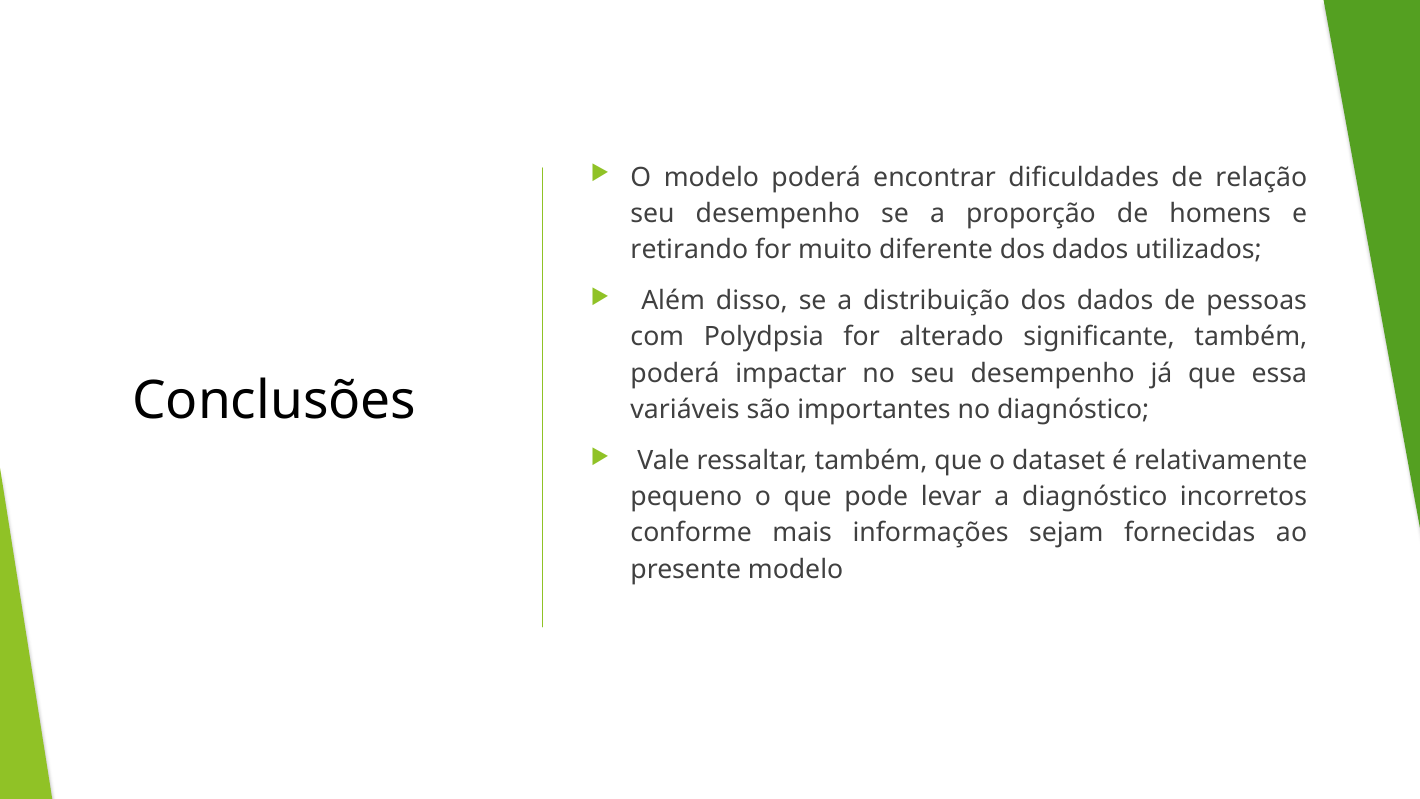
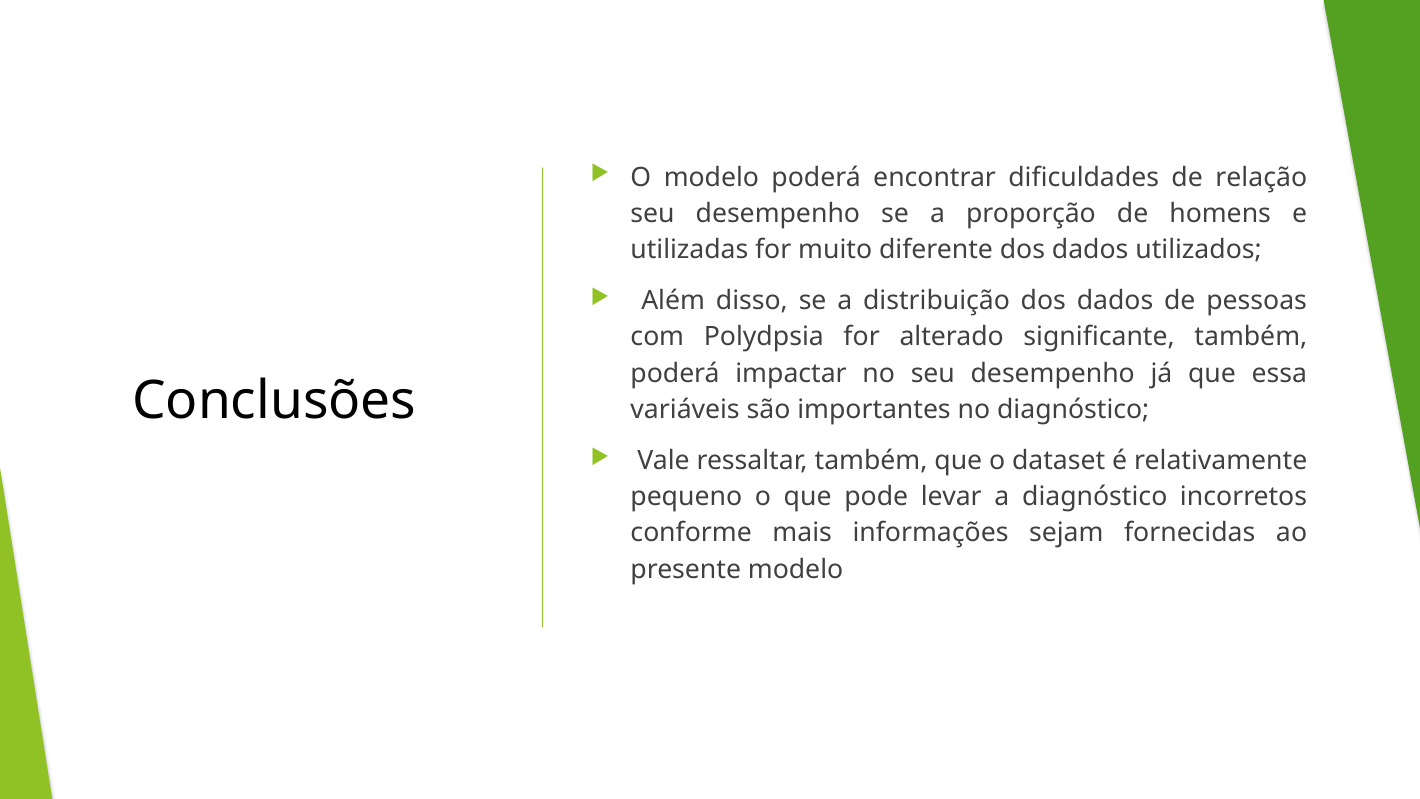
retirando: retirando -> utilizadas
